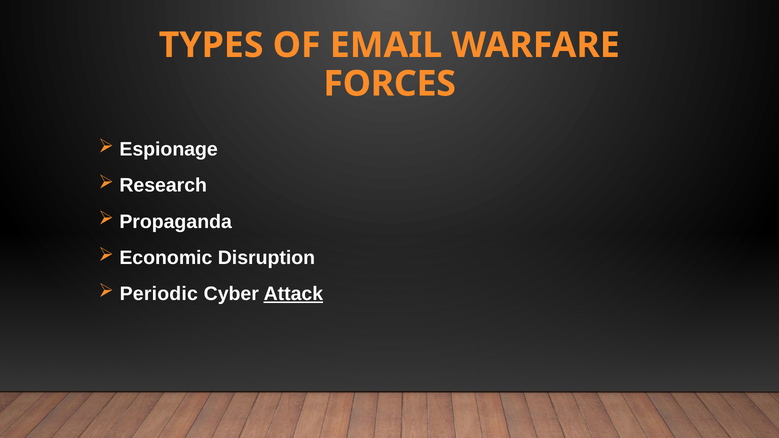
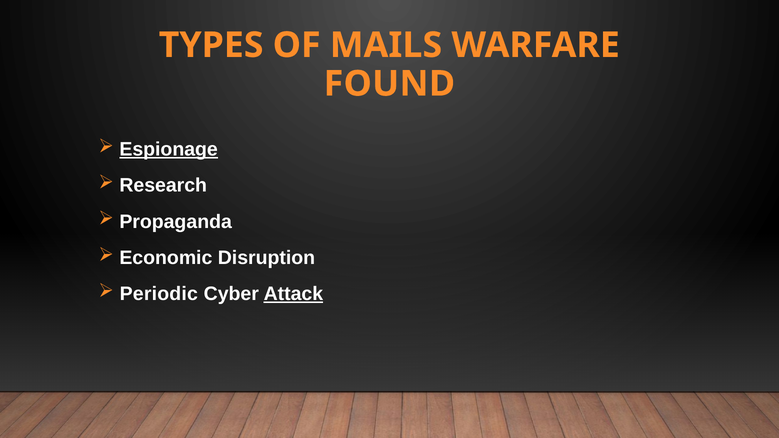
EMAIL: EMAIL -> MAILS
FORCES: FORCES -> FOUND
Espionage underline: none -> present
